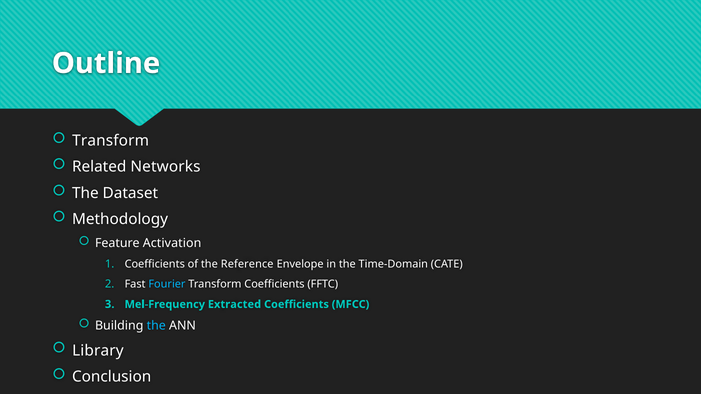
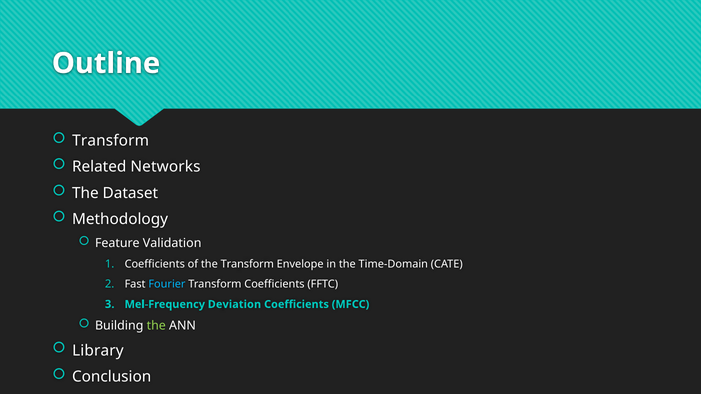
Activation: Activation -> Validation
the Reference: Reference -> Transform
Extracted: Extracted -> Deviation
the at (156, 326) colour: light blue -> light green
